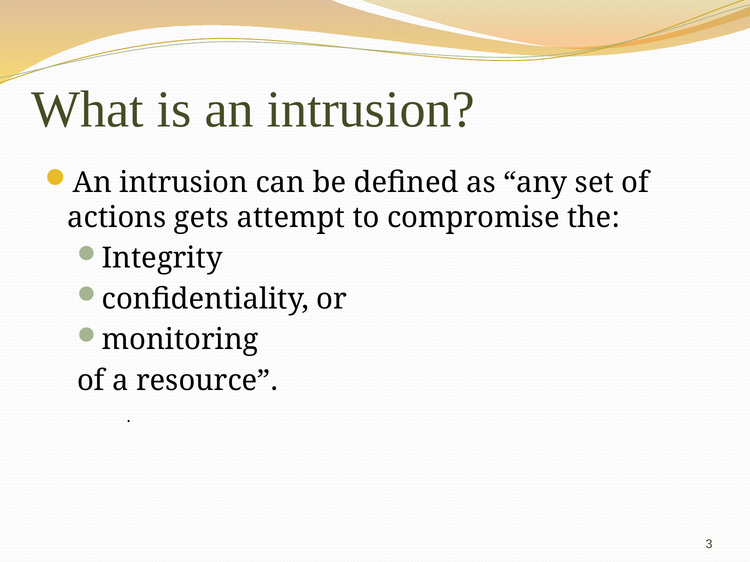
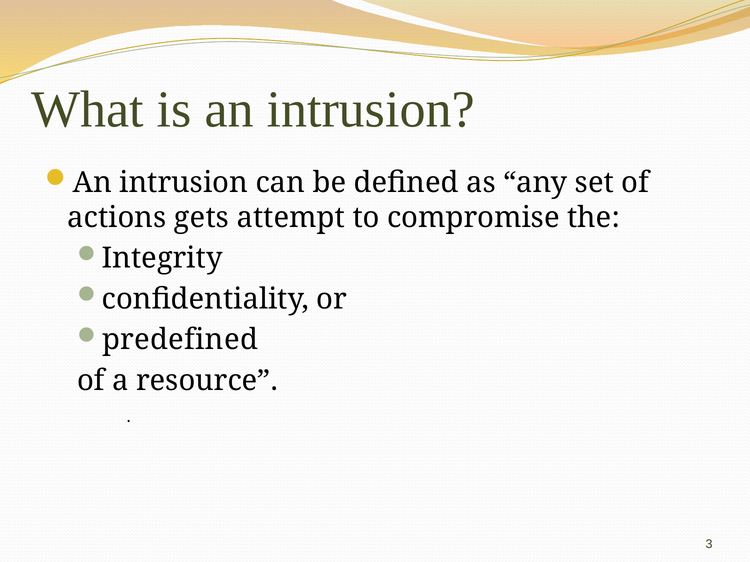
monitoring: monitoring -> predefined
